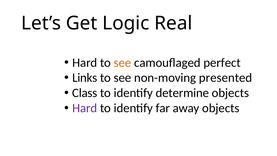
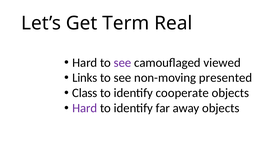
Logic: Logic -> Term
see at (123, 63) colour: orange -> purple
perfect: perfect -> viewed
determine: determine -> cooperate
